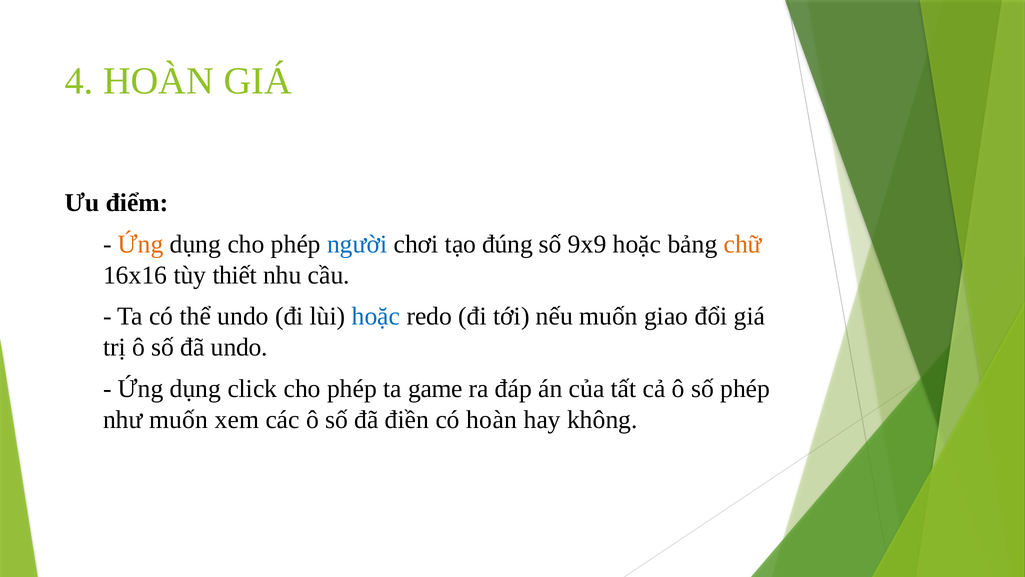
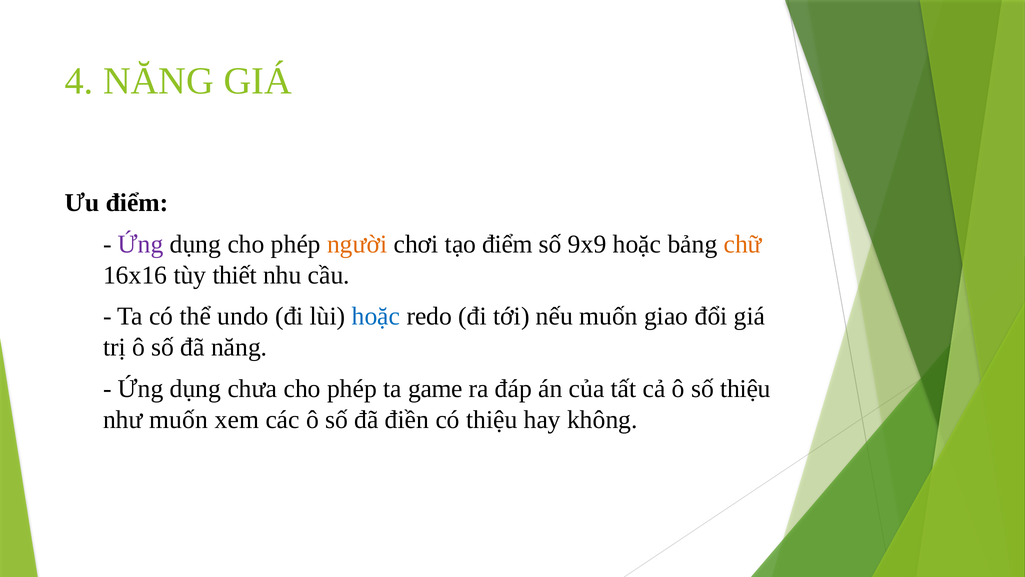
4 HOÀN: HOÀN -> NĂNG
Ứng at (141, 244) colour: orange -> purple
người colour: blue -> orange
tạo đúng: đúng -> điểm
đã undo: undo -> năng
click: click -> chưa
số phép: phép -> thiệu
có hoàn: hoàn -> thiệu
